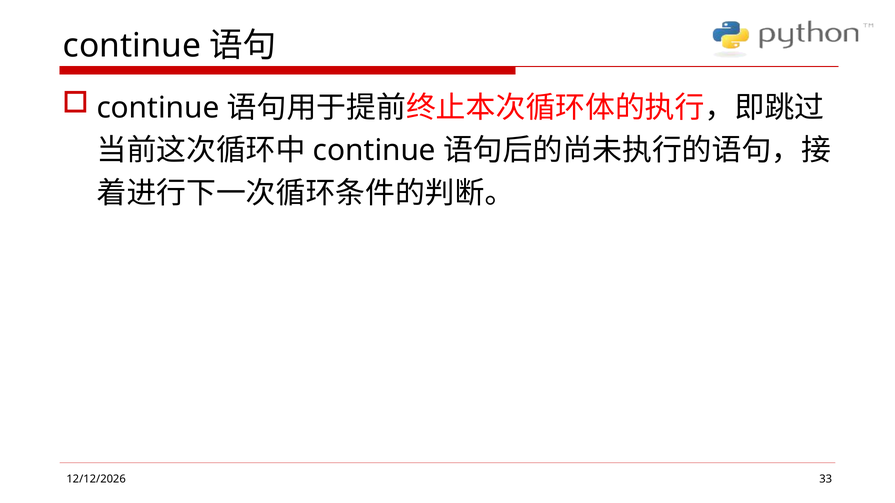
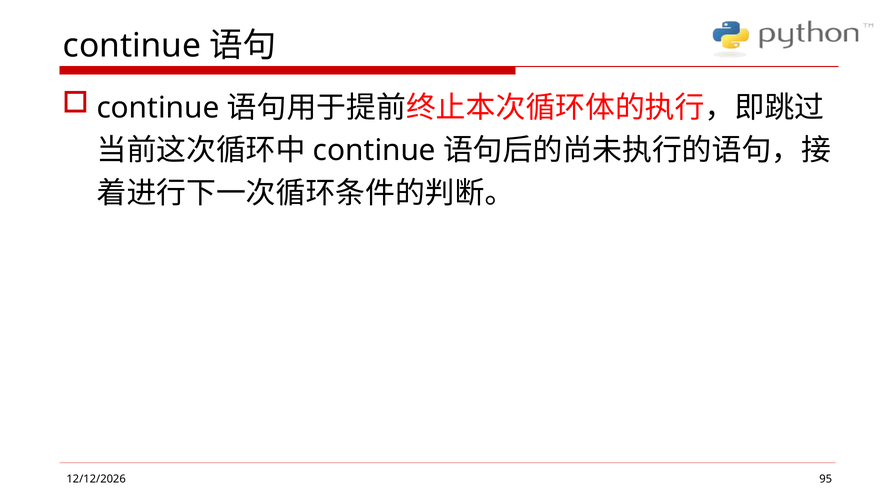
33: 33 -> 95
